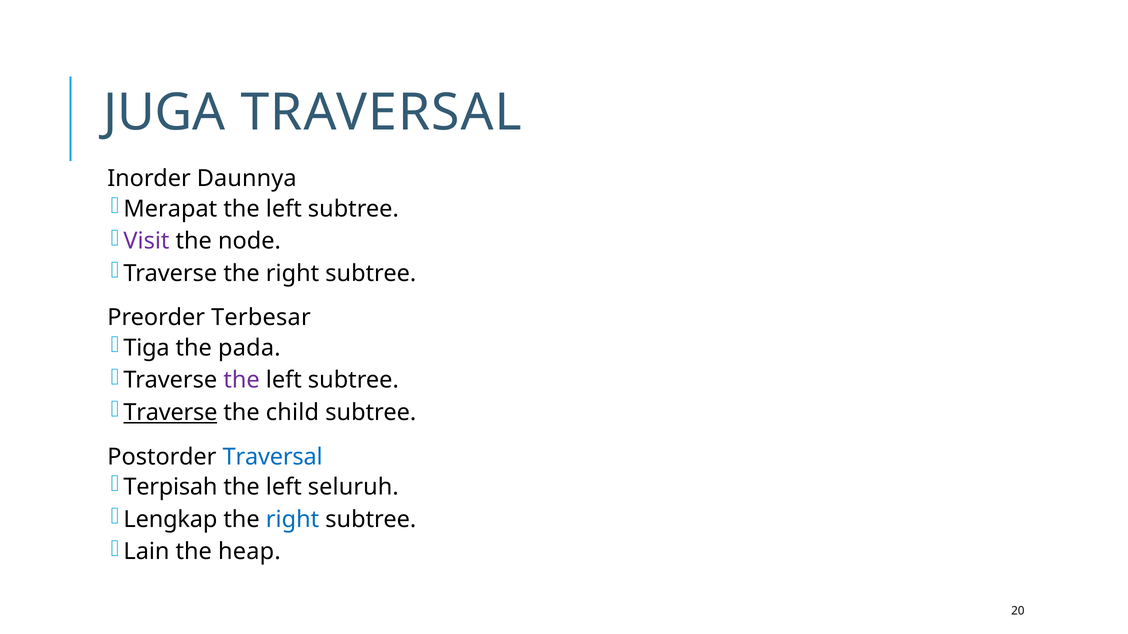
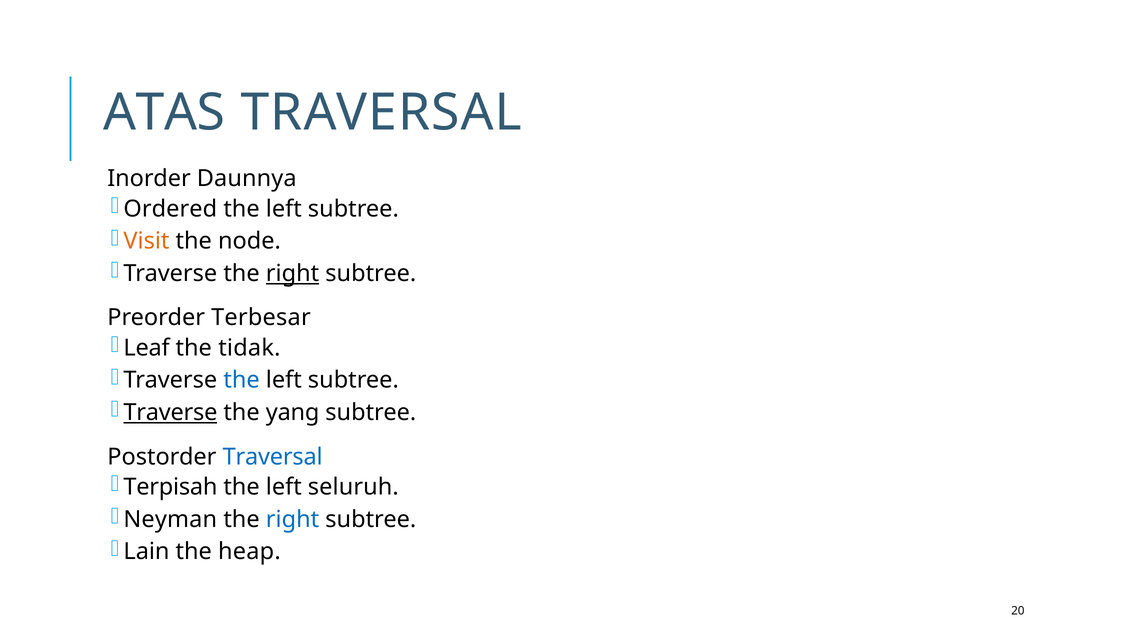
JUGA: JUGA -> ATAS
Merapat: Merapat -> Ordered
Visit colour: purple -> orange
right at (293, 274) underline: none -> present
Tiga: Tiga -> Leaf
pada: pada -> tidak
the at (242, 381) colour: purple -> blue
child: child -> yang
Lengkap: Lengkap -> Neyman
